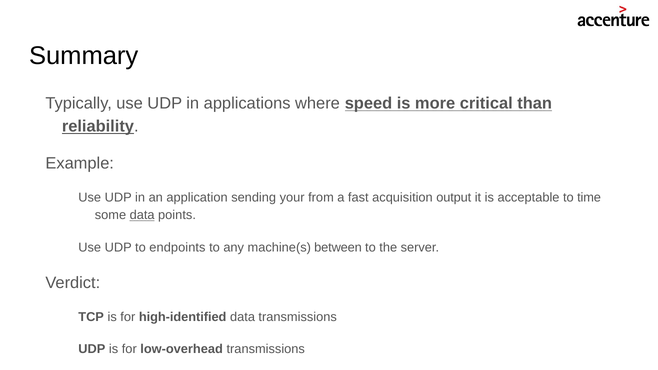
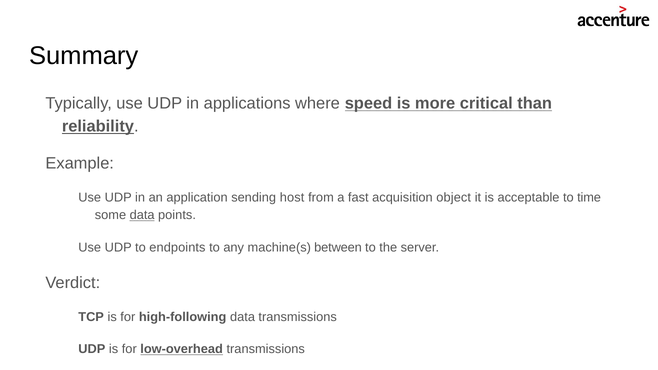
your: your -> host
output: output -> object
high-identified: high-identified -> high-following
low-overhead underline: none -> present
